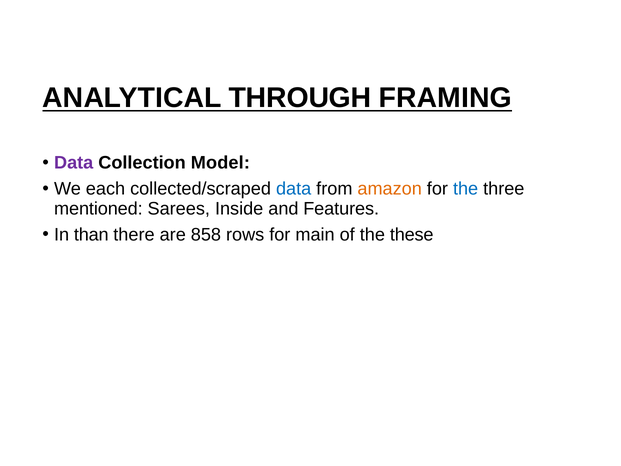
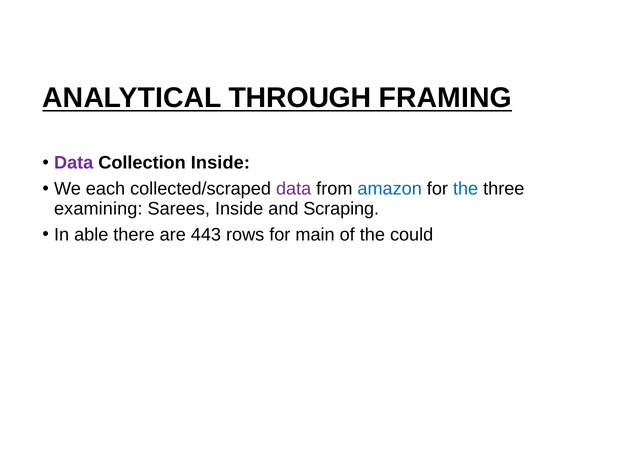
Collection Model: Model -> Inside
data at (294, 189) colour: blue -> purple
amazon colour: orange -> blue
mentioned: mentioned -> examining
Features: Features -> Scraping
than: than -> able
858: 858 -> 443
these: these -> could
